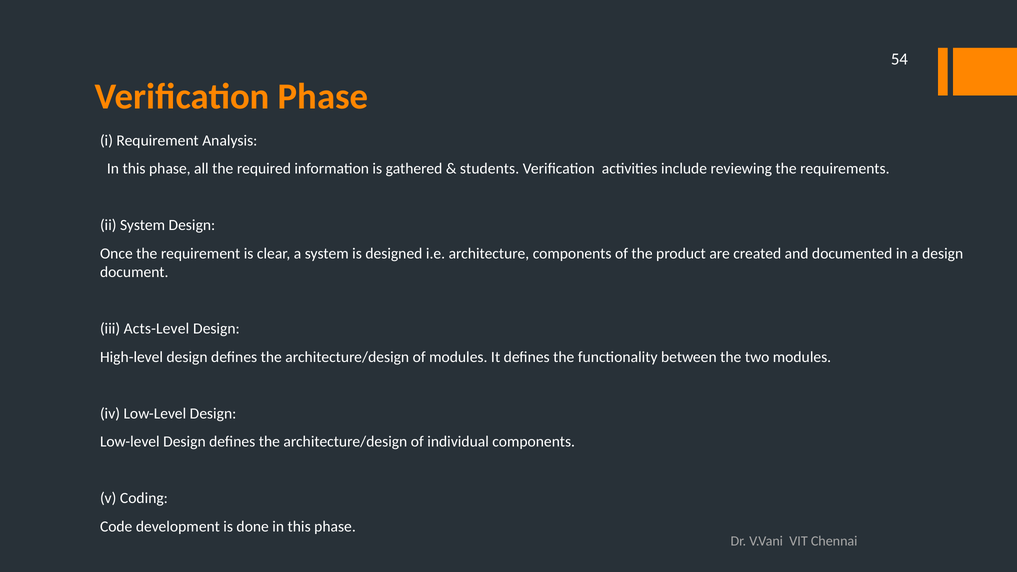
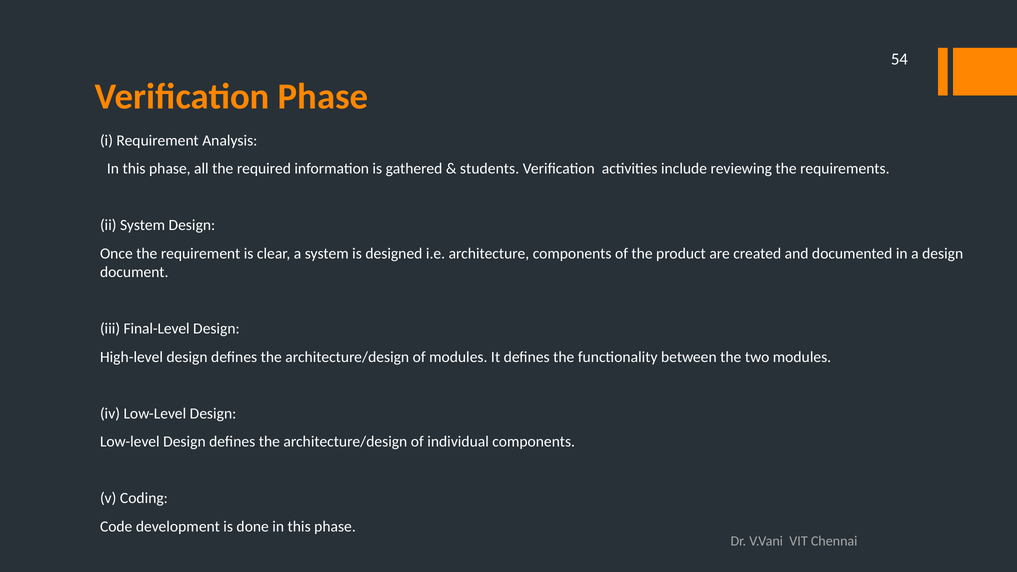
Acts-Level: Acts-Level -> Final-Level
